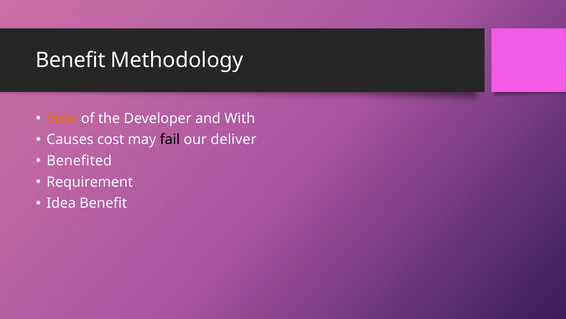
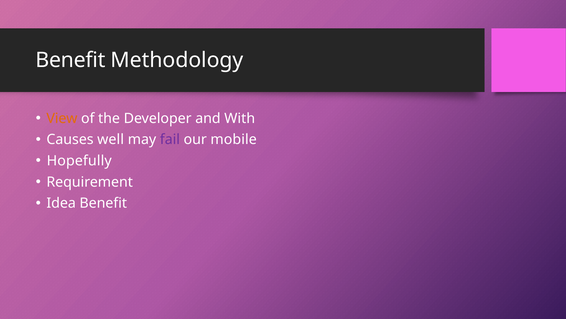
cost: cost -> well
fail colour: black -> purple
deliver: deliver -> mobile
Benefited: Benefited -> Hopefully
